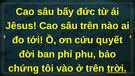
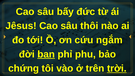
sâu trên: trên -> thôi
quyết: quyết -> ngắm
ban underline: none -> present
